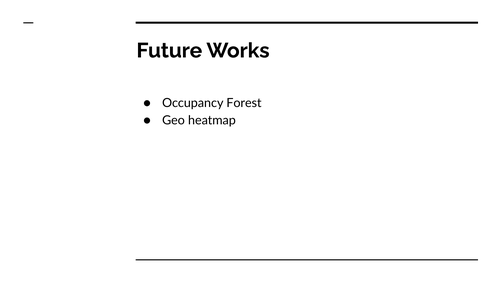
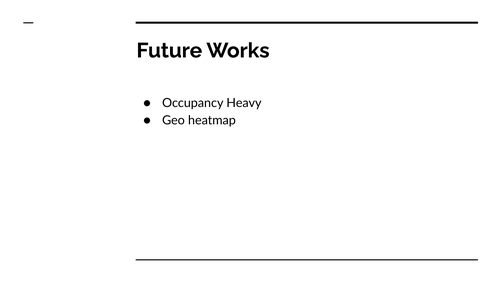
Forest: Forest -> Heavy
